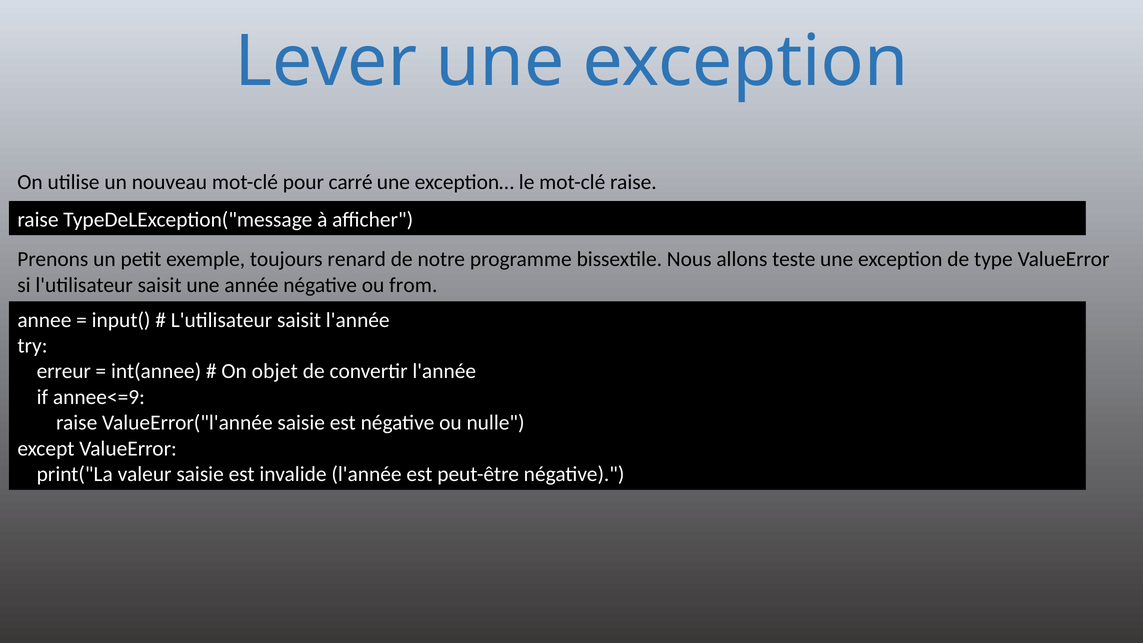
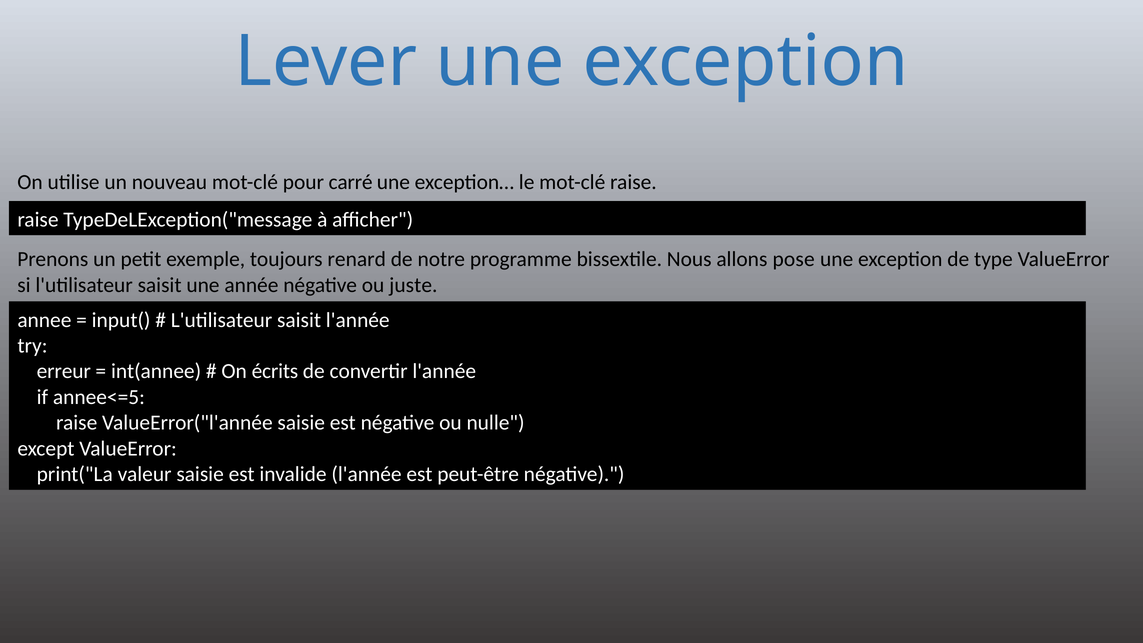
teste: teste -> pose
from: from -> juste
objet: objet -> écrits
annee<=9: annee<=9 -> annee<=5
